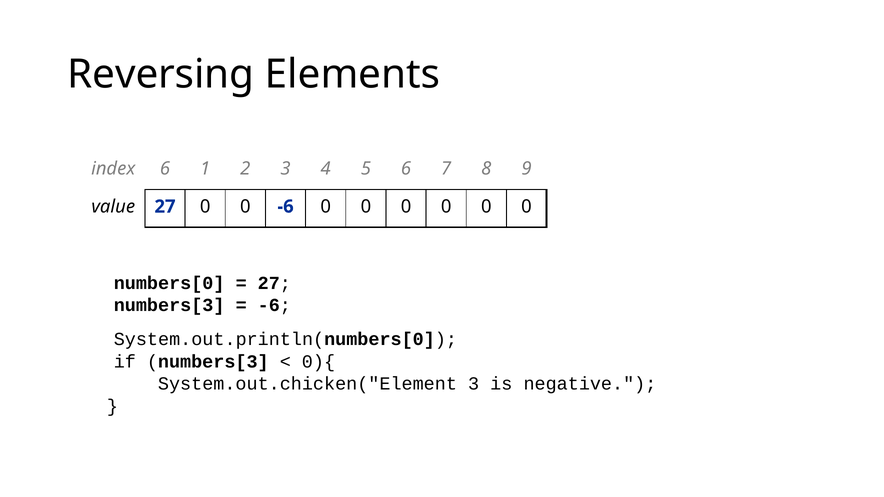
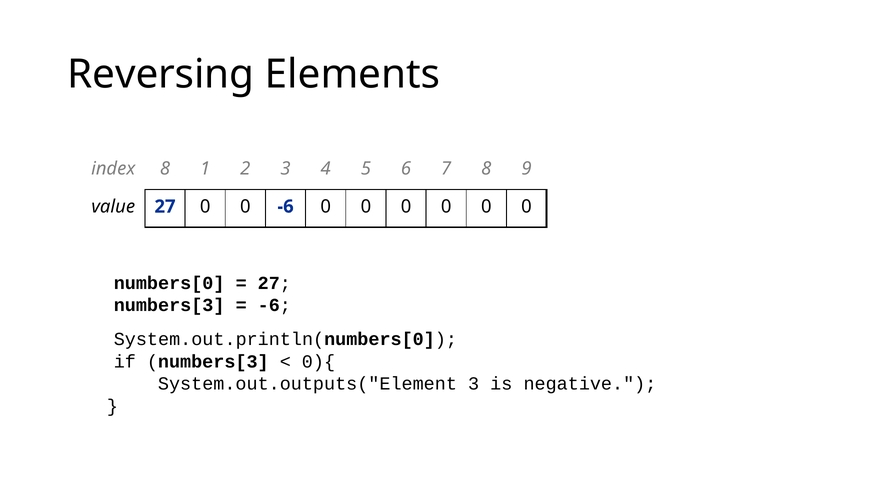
index 6: 6 -> 8
System.out.chicken("Element: System.out.chicken("Element -> System.out.outputs("Element
